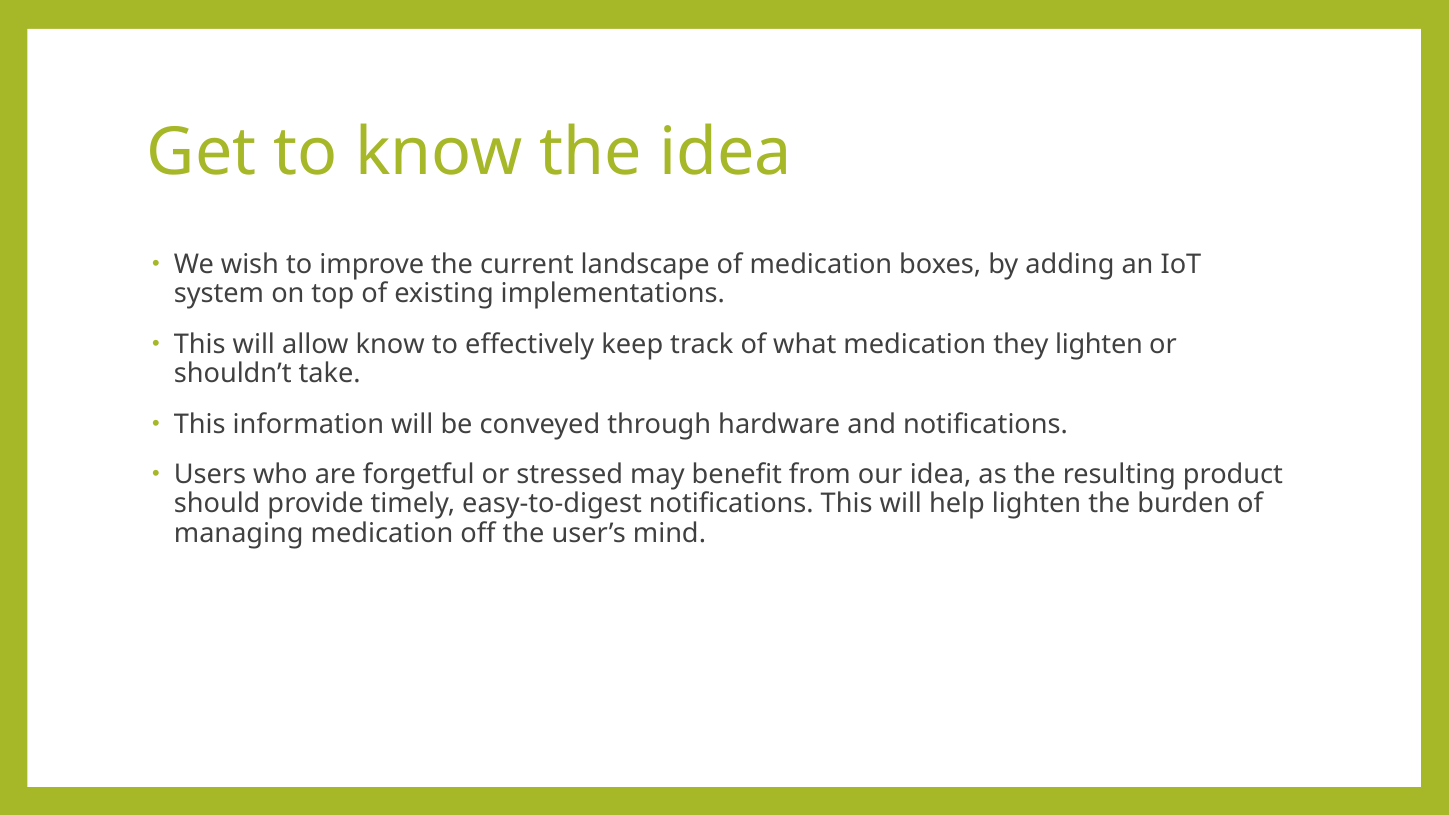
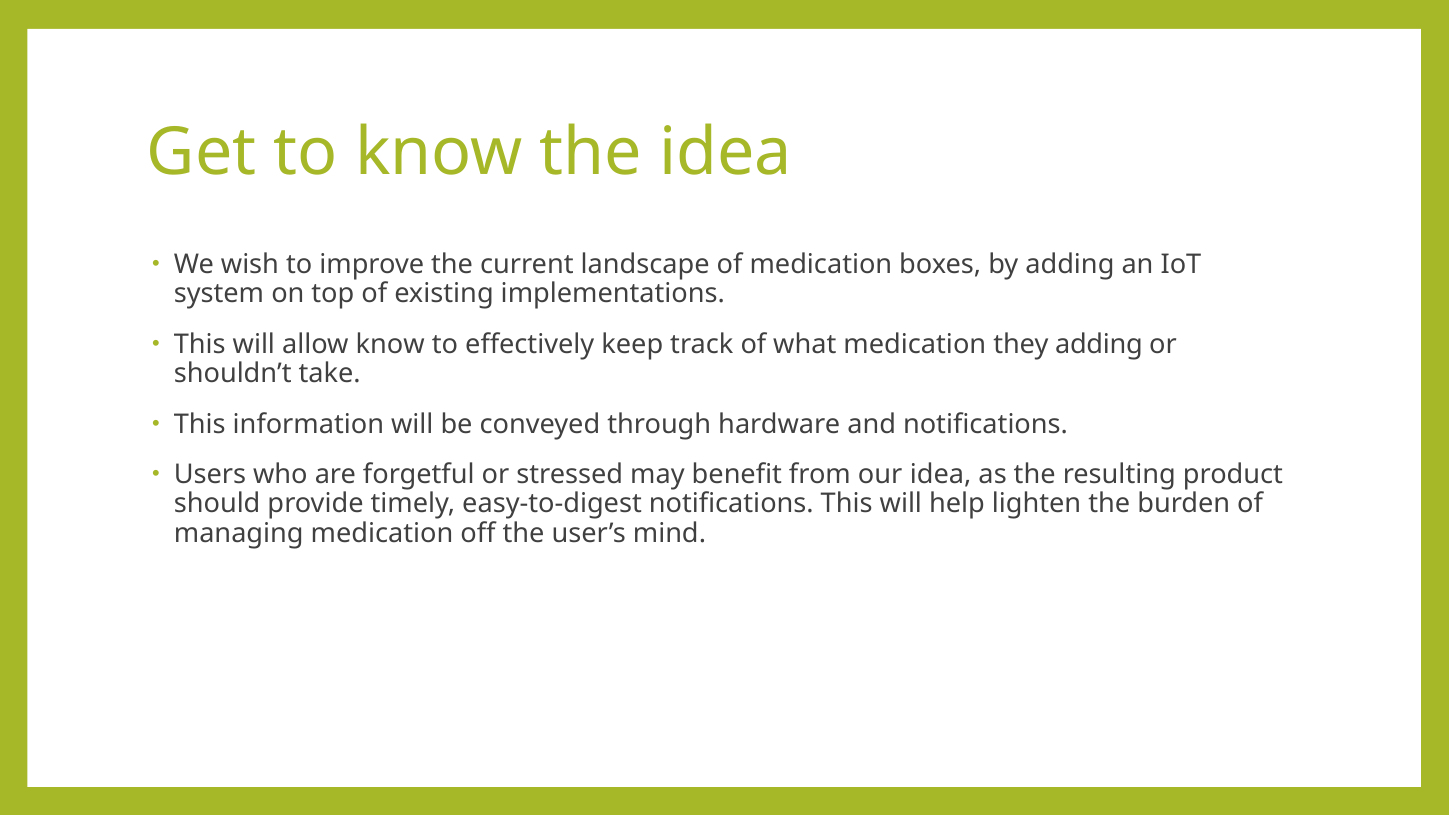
they lighten: lighten -> adding
